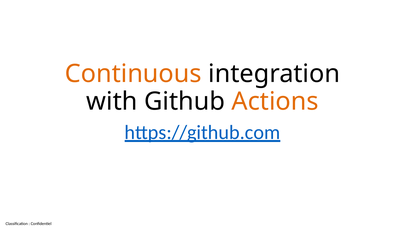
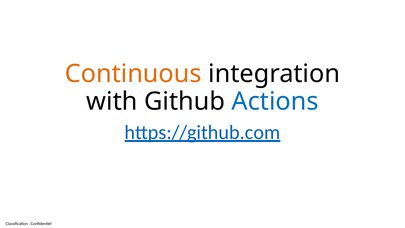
Actions colour: orange -> blue
